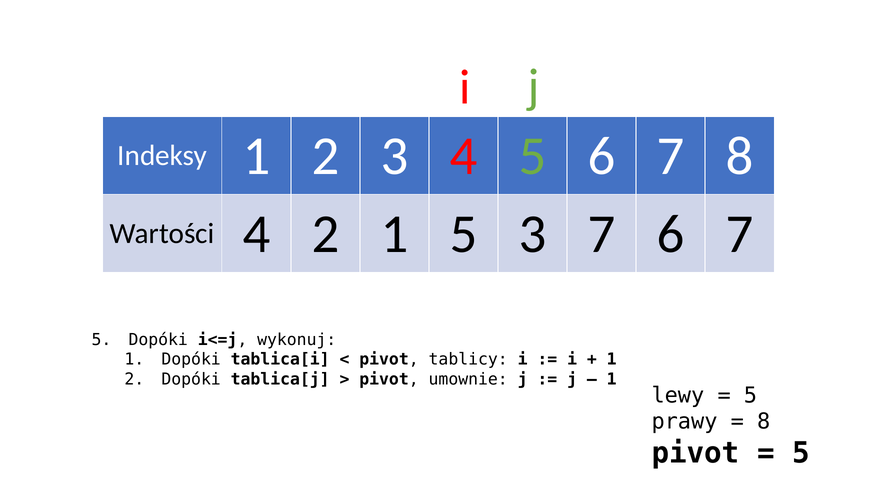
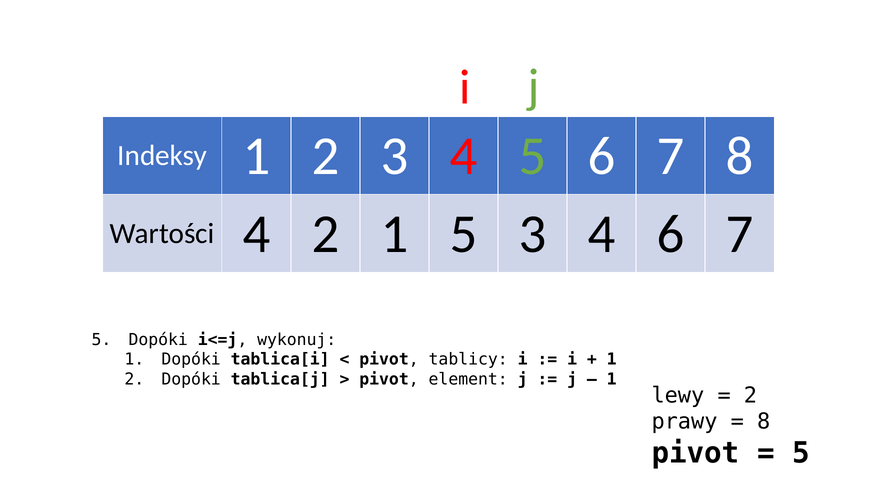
5 3 7: 7 -> 4
umownie: umownie -> element
5 at (750, 395): 5 -> 2
